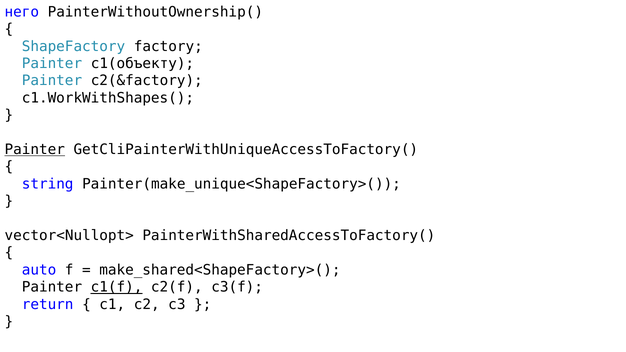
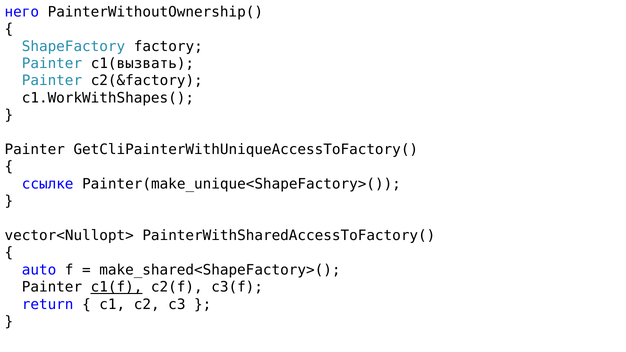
c1(объекту: c1(объекту -> c1(вызвать
Painter at (35, 150) underline: present -> none
string: string -> ссылке
